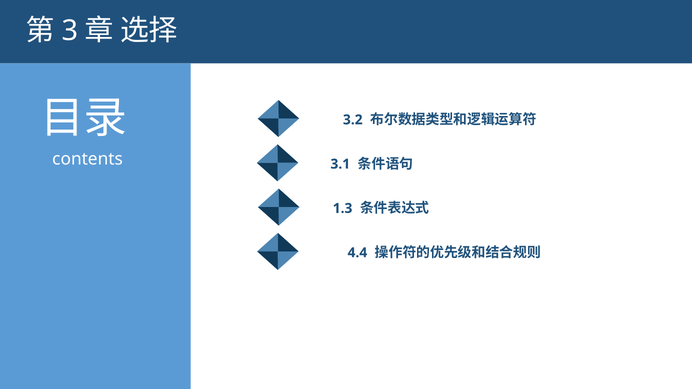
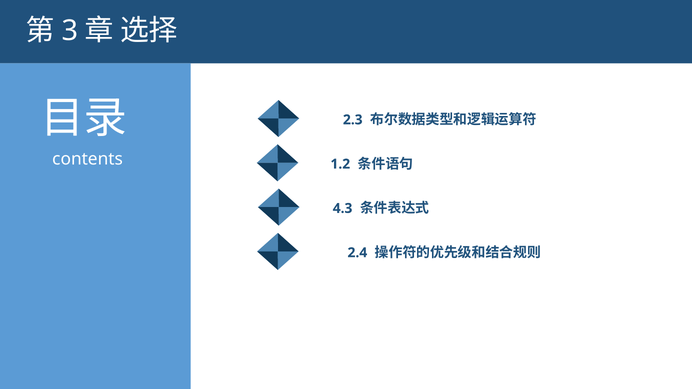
3.2: 3.2 -> 2.3
3.1: 3.1 -> 1.2
1.3: 1.3 -> 4.3
4.4: 4.4 -> 2.4
